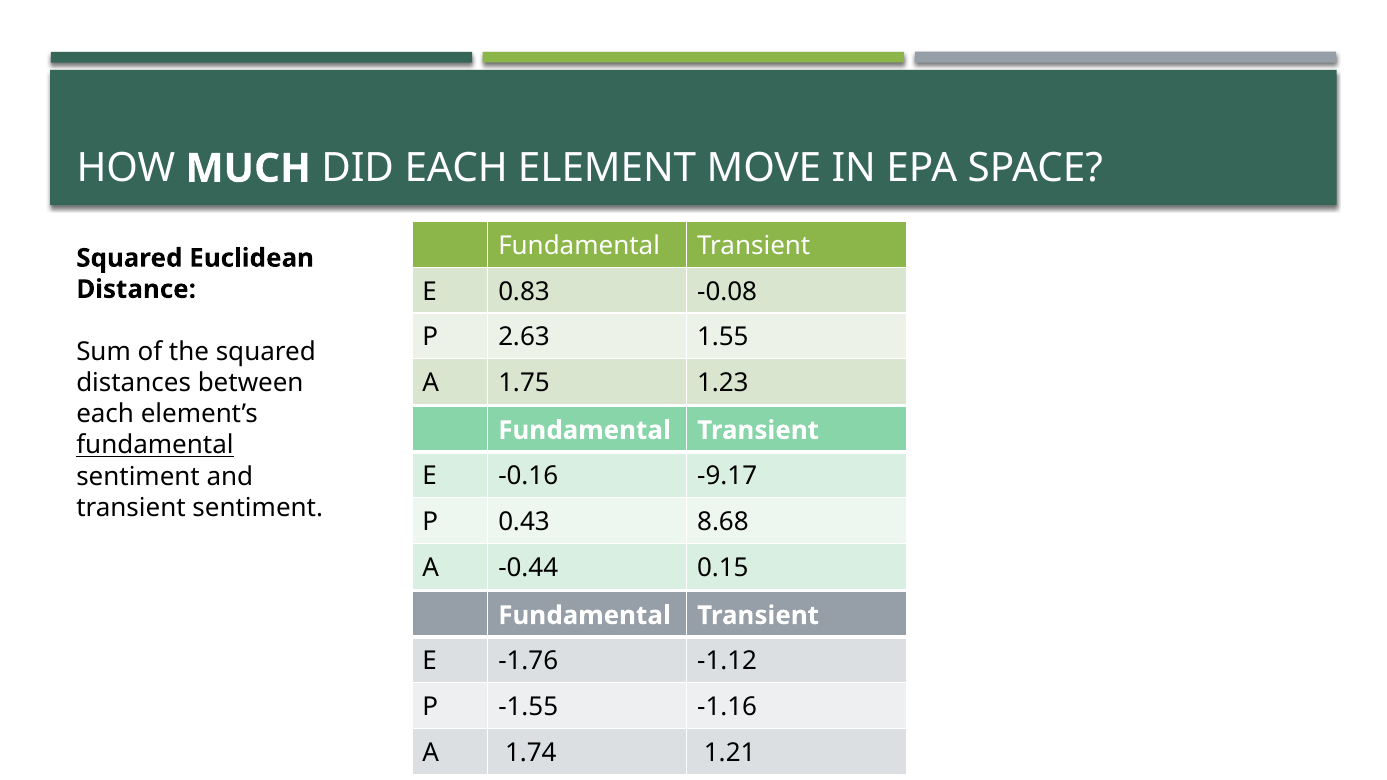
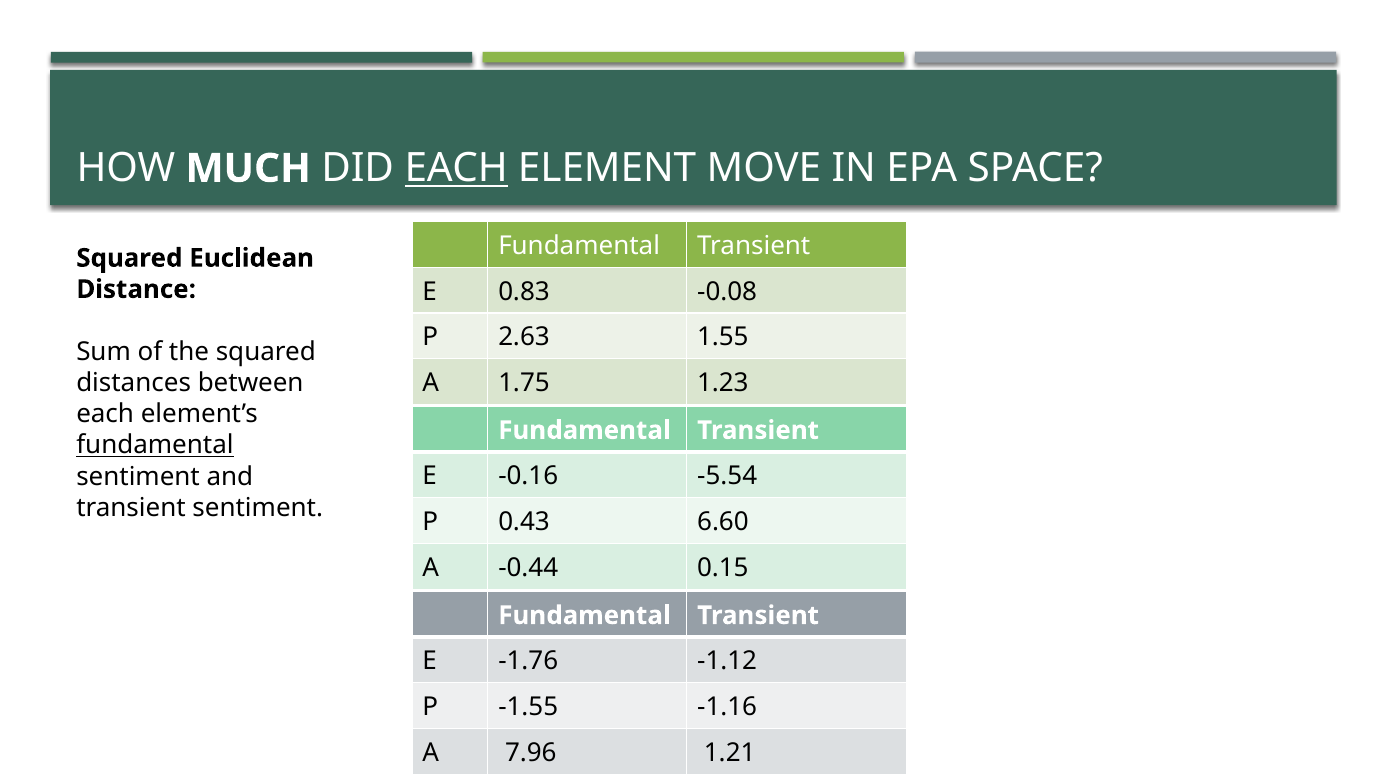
EACH at (456, 169) underline: none -> present
-9.17: -9.17 -> -5.54
8.68: 8.68 -> 6.60
1.74: 1.74 -> 7.96
